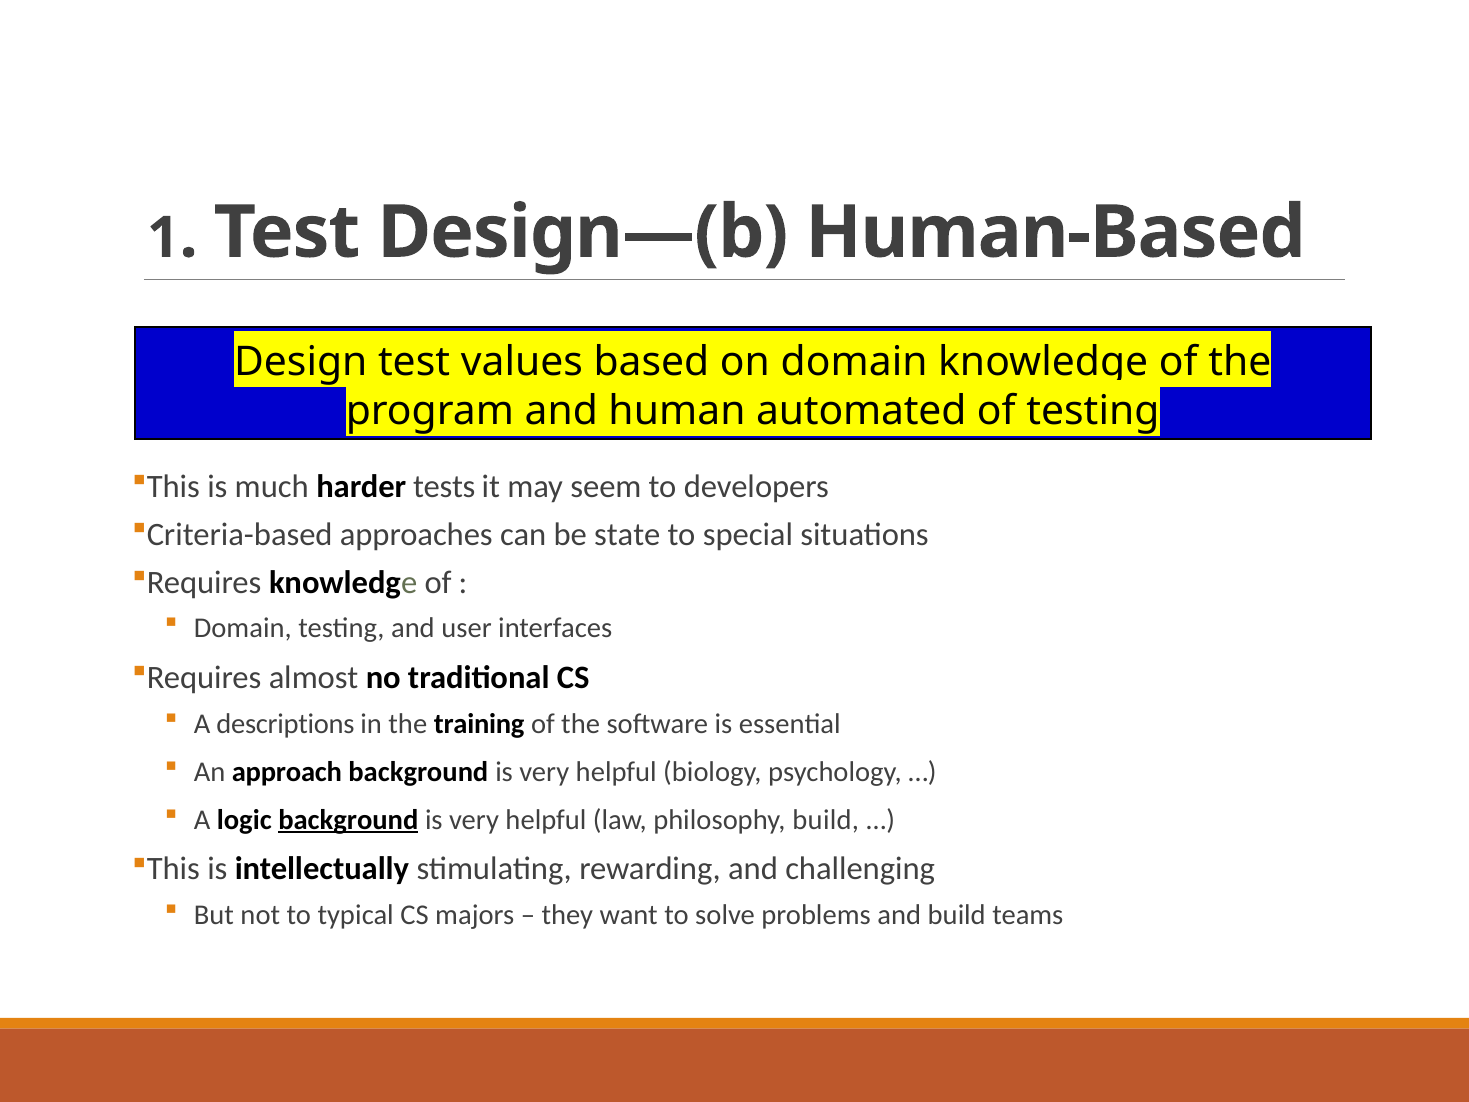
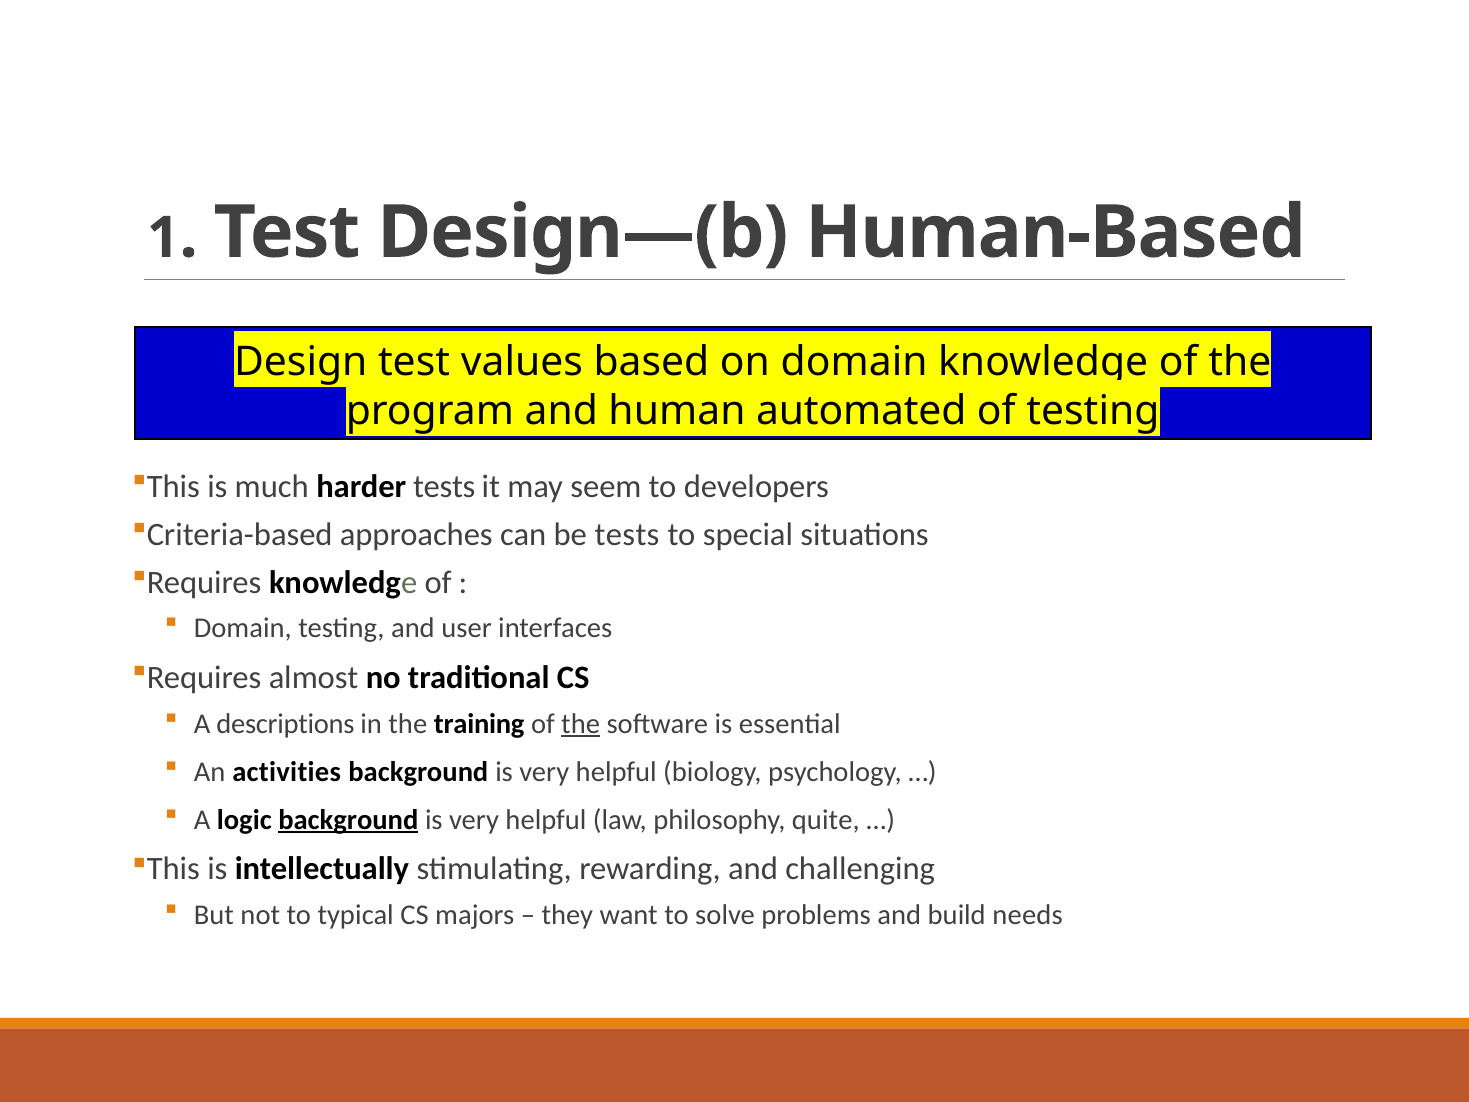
be state: state -> tests
the at (581, 724) underline: none -> present
approach: approach -> activities
philosophy build: build -> quite
teams: teams -> needs
